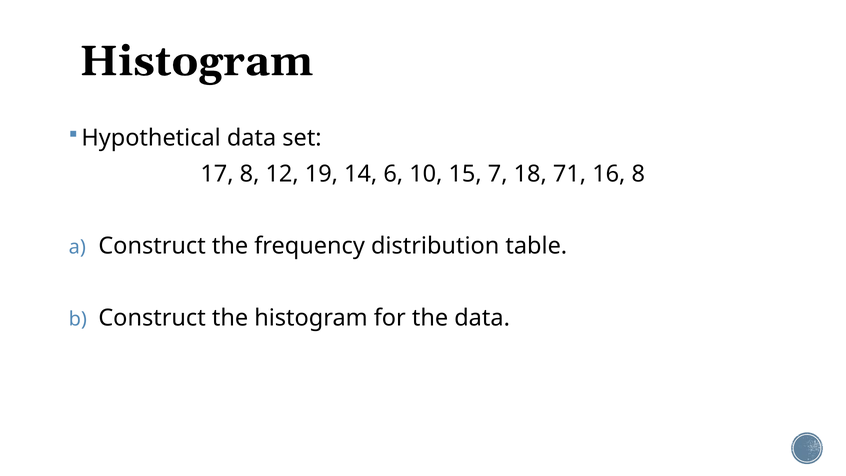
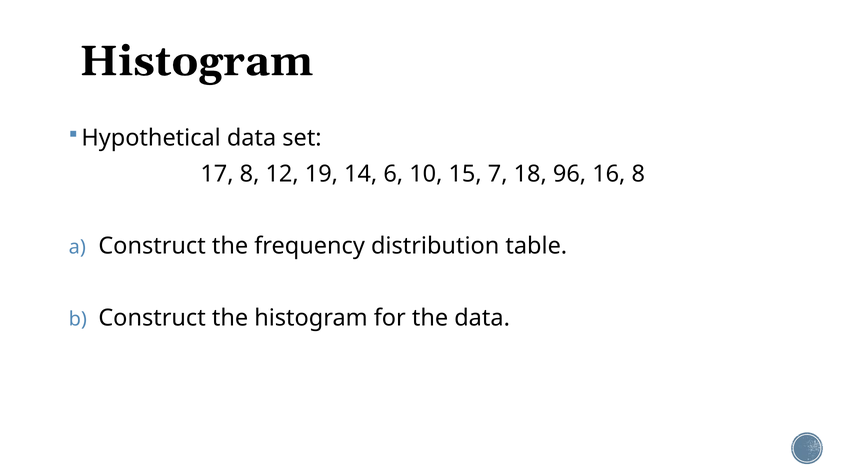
71: 71 -> 96
